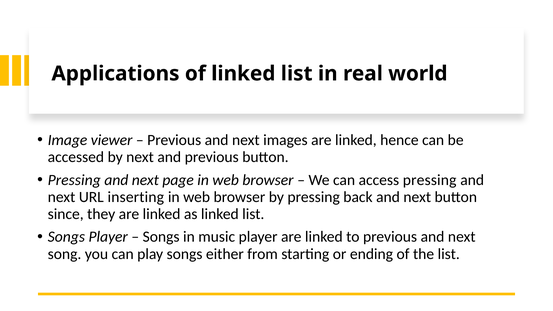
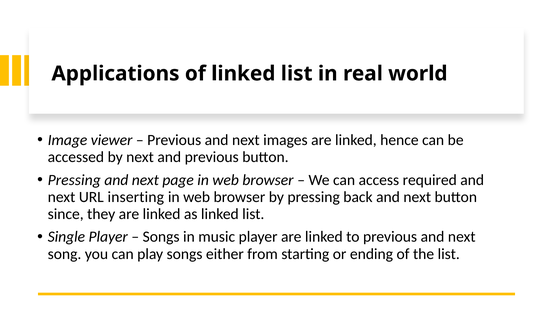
access pressing: pressing -> required
Songs at (66, 237): Songs -> Single
